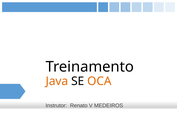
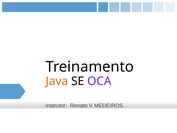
OCA colour: orange -> purple
